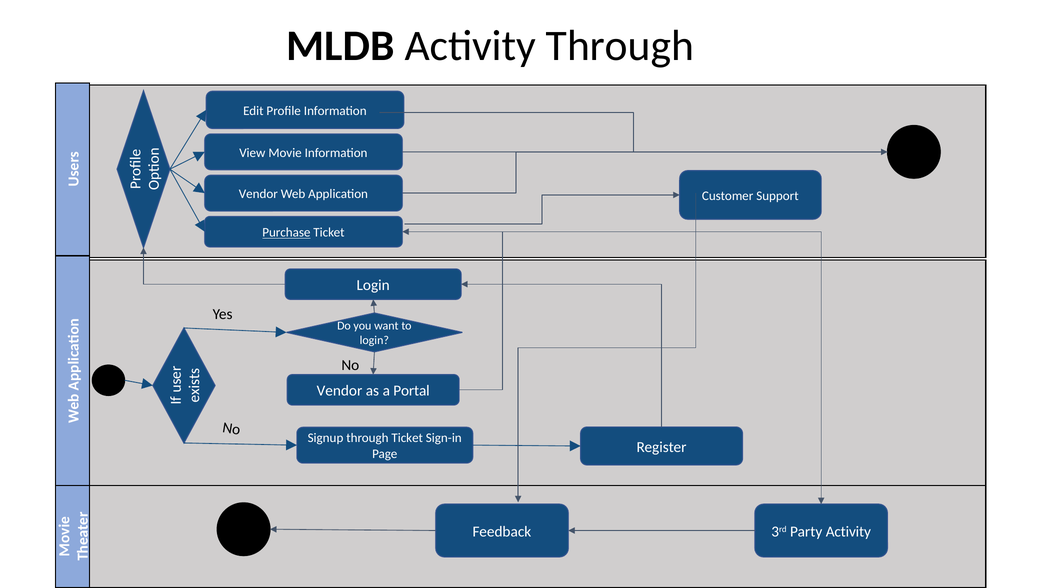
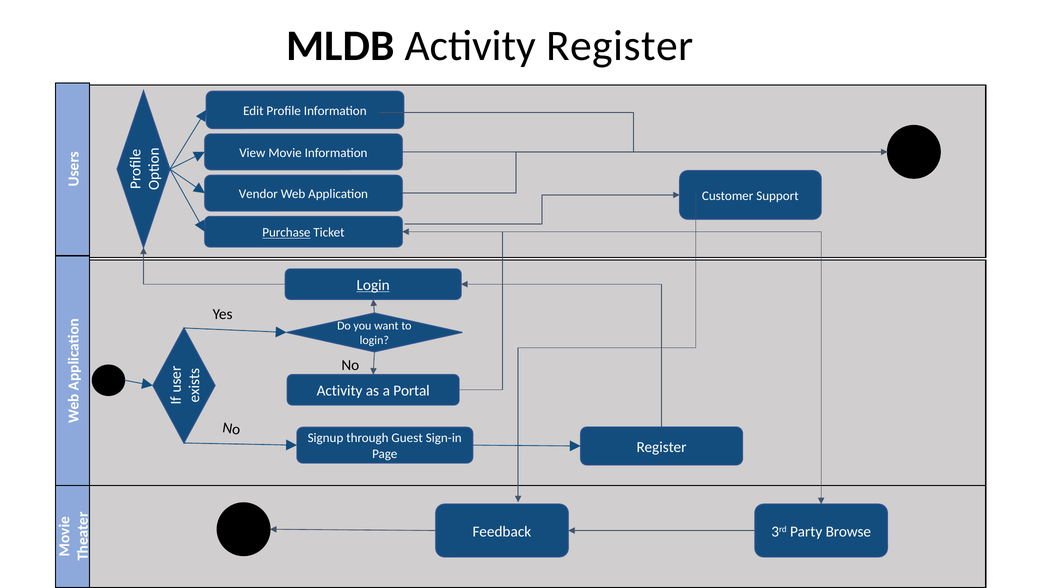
Activity Through: Through -> Register
Login at (373, 285) underline: none -> present
Vendor at (340, 391): Vendor -> Activity
through Ticket: Ticket -> Guest
Party Activity: Activity -> Browse
